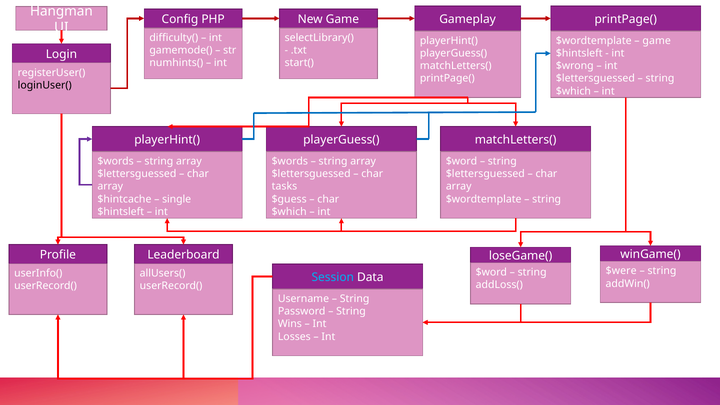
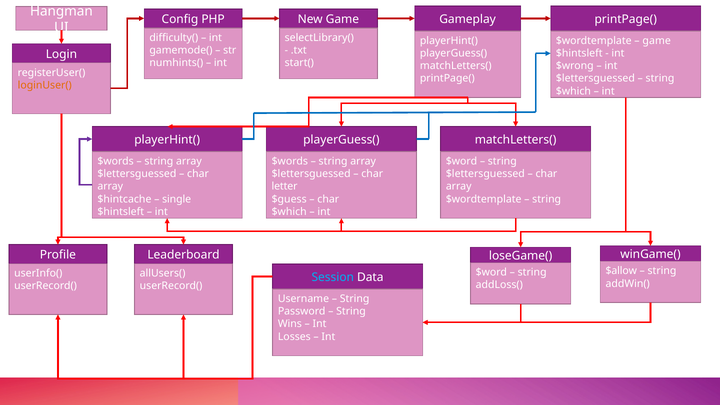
loginUser( colour: black -> orange
tasks: tasks -> letter
$were: $were -> $allow
